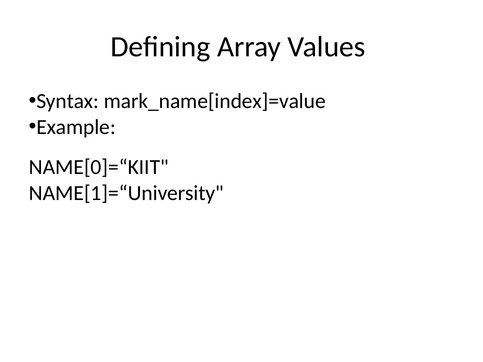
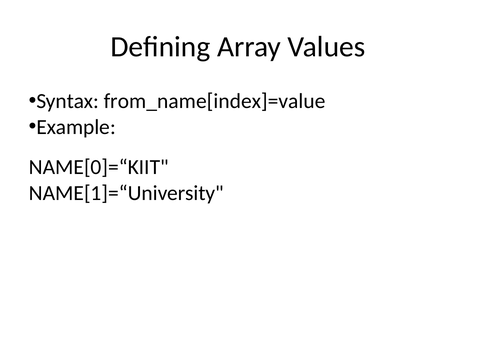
mark_name[index]=value: mark_name[index]=value -> from_name[index]=value
